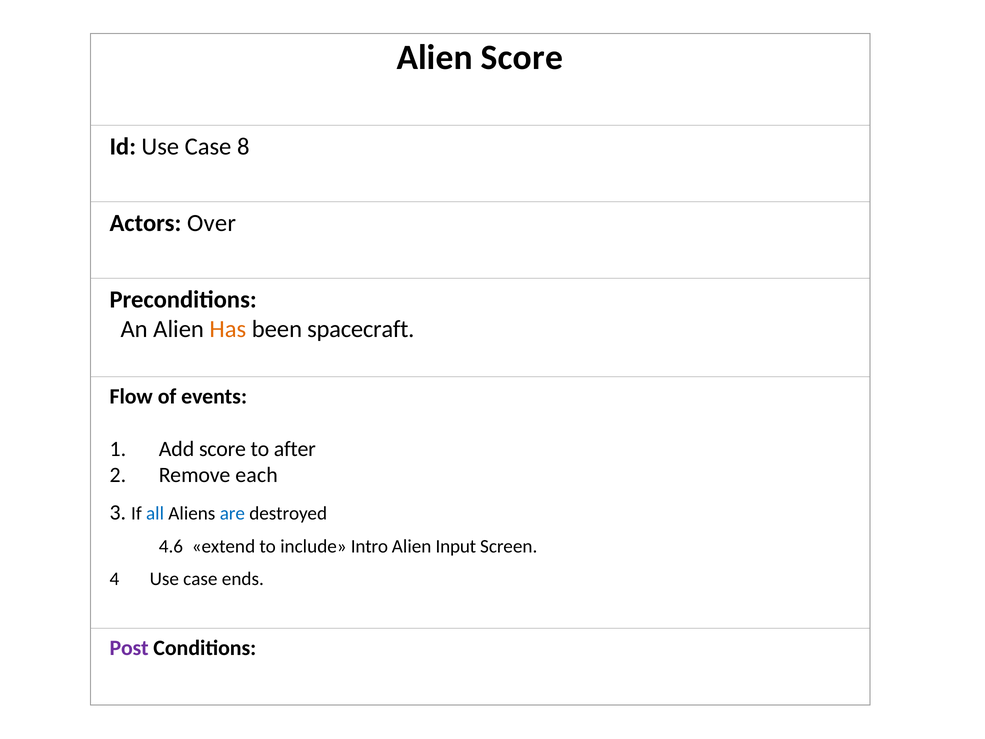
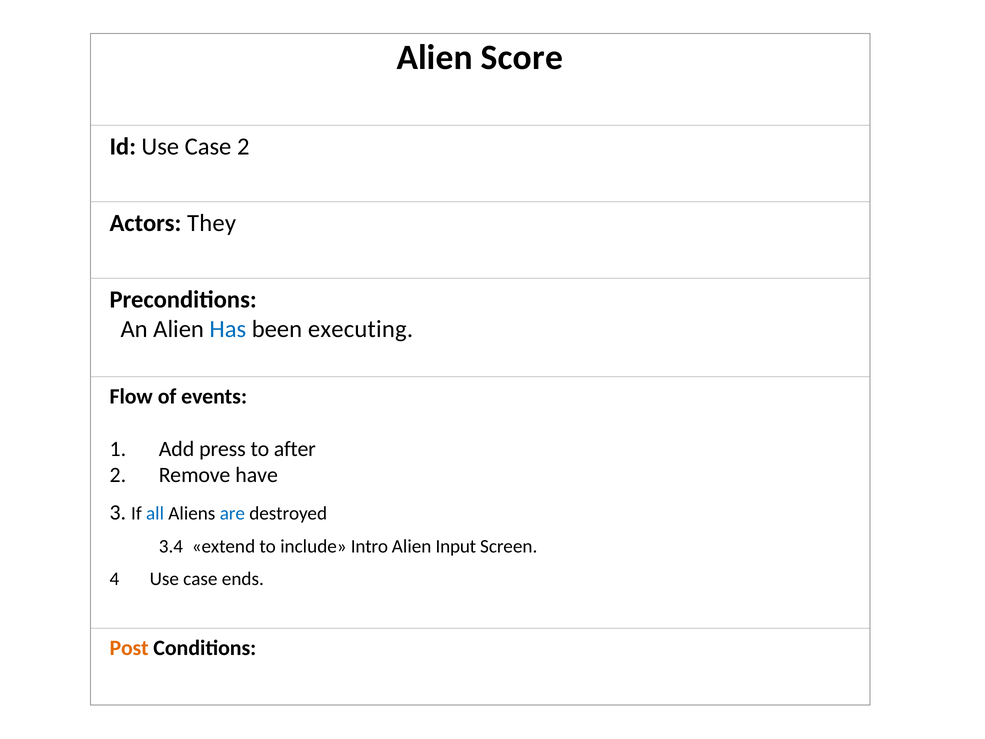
Case 8: 8 -> 2
Over: Over -> They
Has colour: orange -> blue
spacecraft: spacecraft -> executing
Add score: score -> press
each: each -> have
4.6: 4.6 -> 3.4
Post colour: purple -> orange
